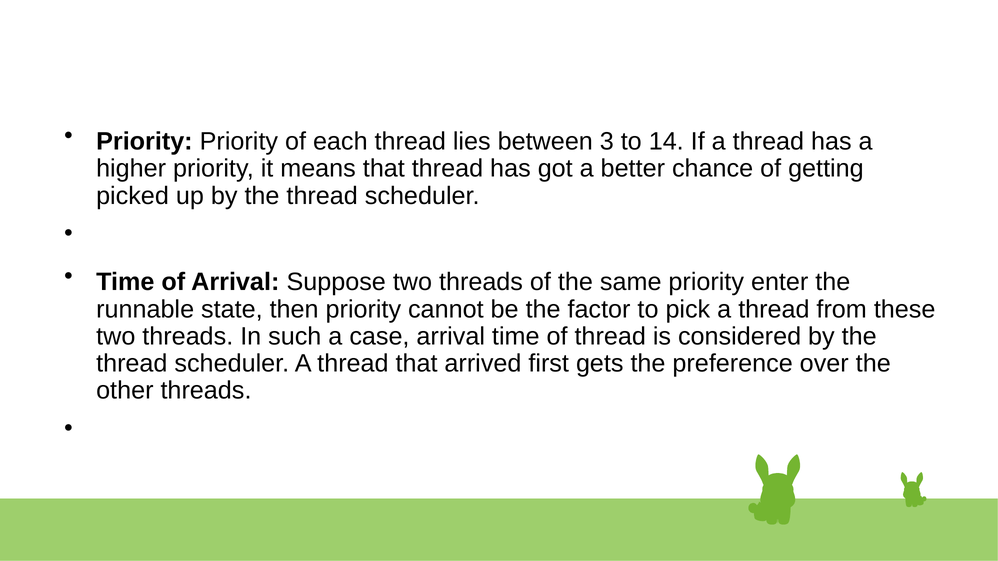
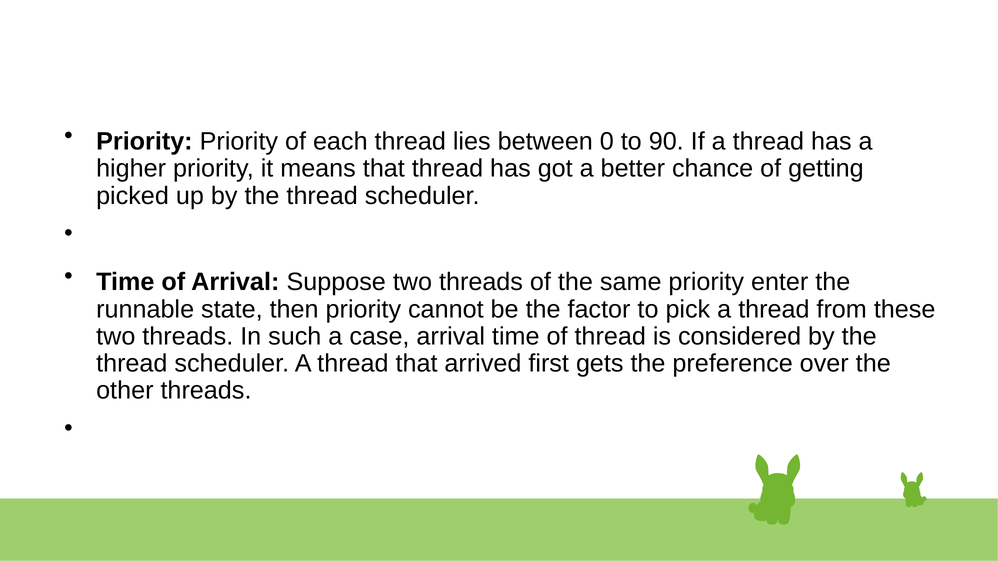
3: 3 -> 0
14: 14 -> 90
